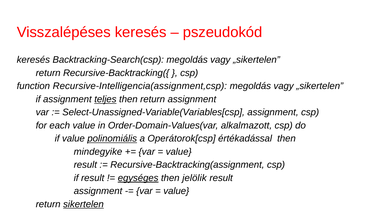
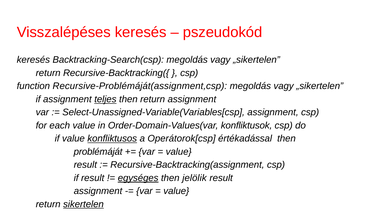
Recursive-Intelligencia(assignment,csp: Recursive-Intelligencia(assignment,csp -> Recursive-Problémáját(assignment,csp
alkalmazott: alkalmazott -> konfliktusok
polinomiális: polinomiális -> konfliktusos
mindegyike: mindegyike -> problémáját
